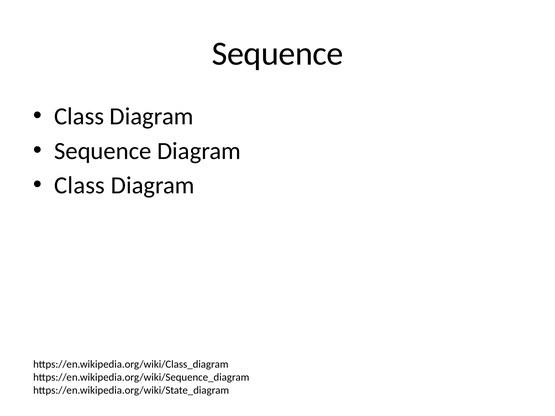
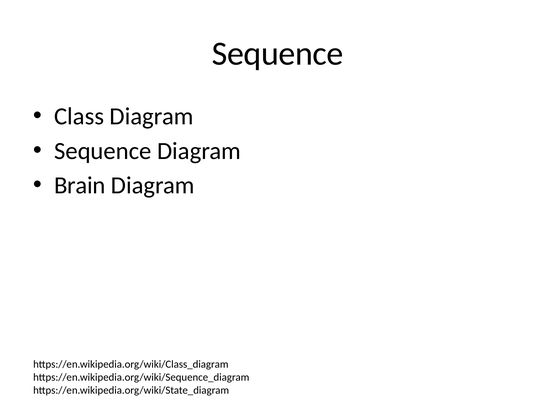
Class at (80, 186): Class -> Brain
